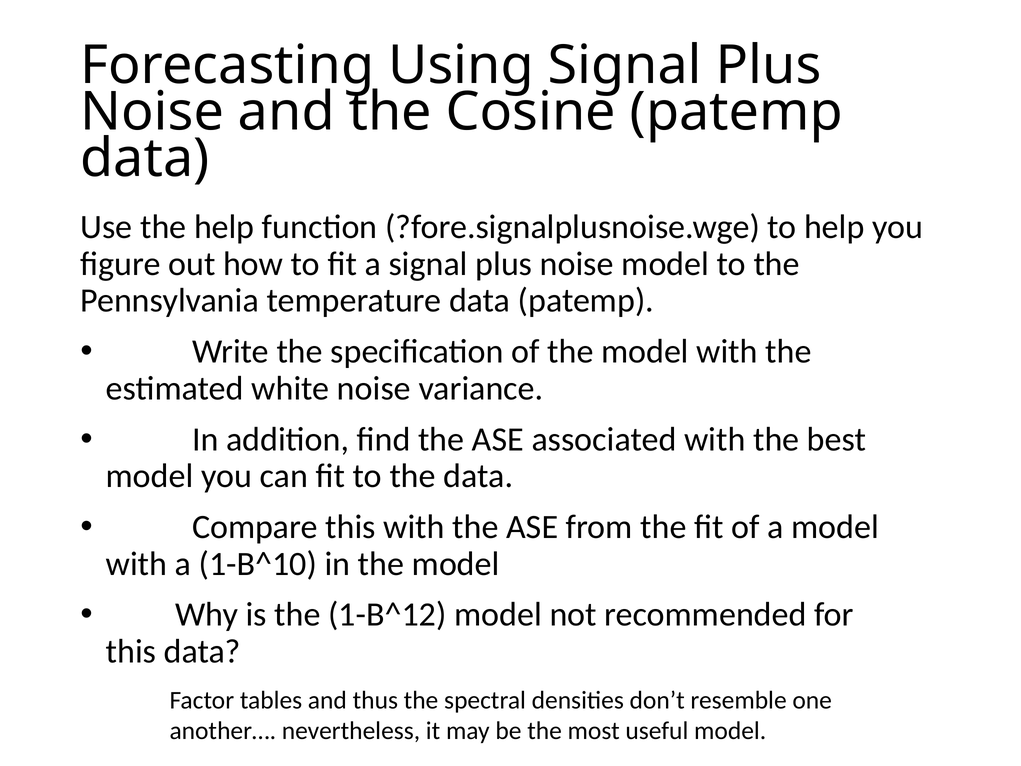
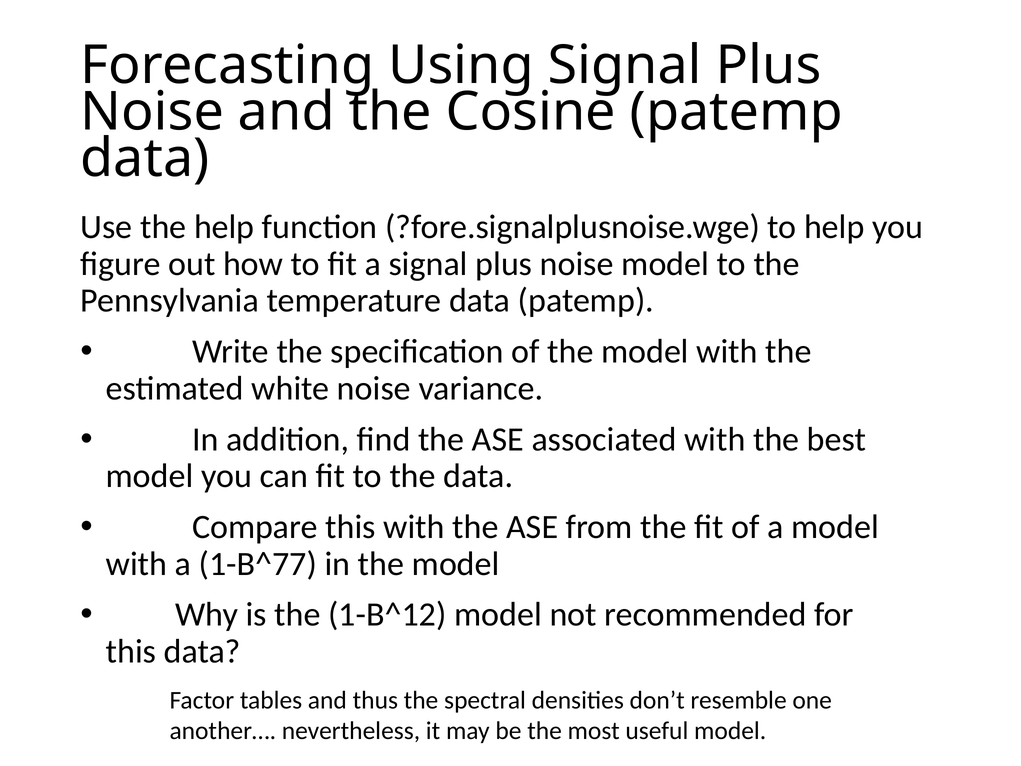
1-B^10: 1-B^10 -> 1-B^77
